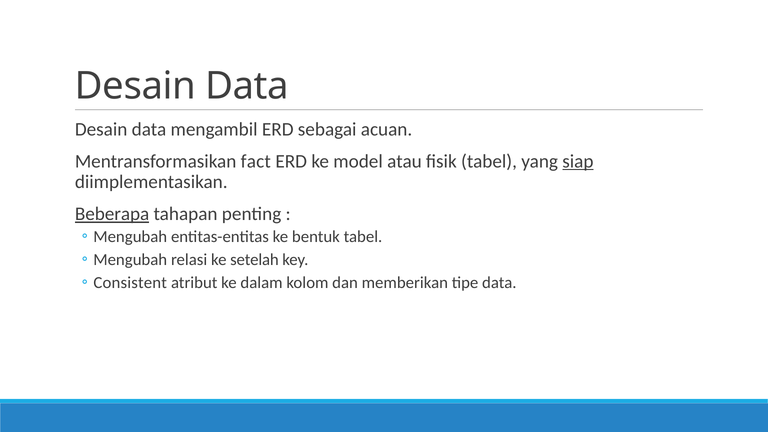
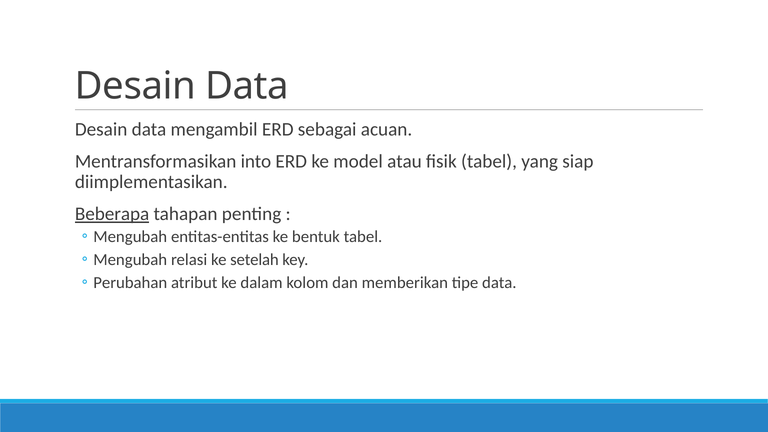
fact: fact -> into
siap underline: present -> none
Consistent: Consistent -> Perubahan
